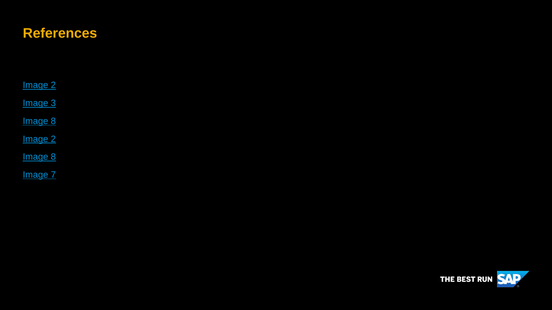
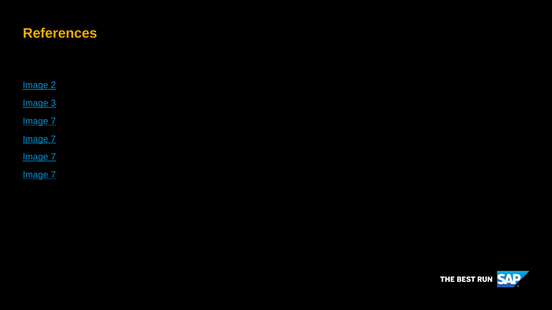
8 at (53, 121): 8 -> 7
2 at (53, 139): 2 -> 7
8 at (53, 157): 8 -> 7
